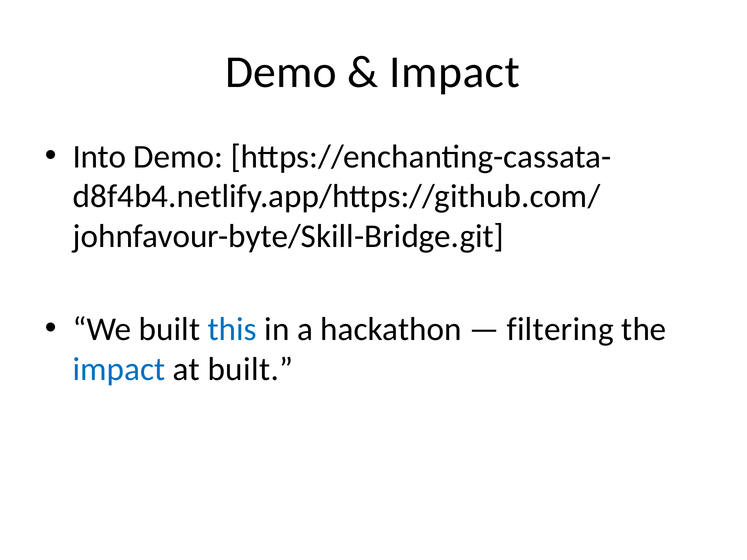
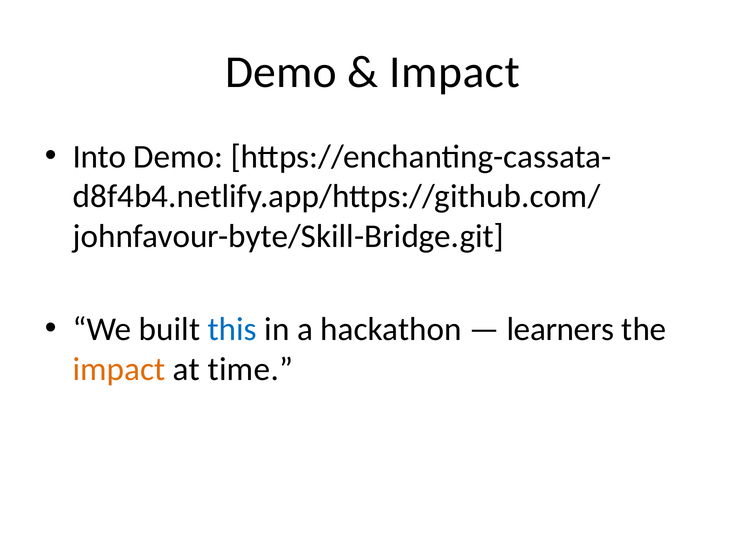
filtering: filtering -> learners
impact at (119, 369) colour: blue -> orange
at built: built -> time
